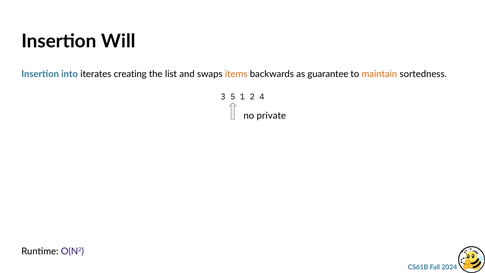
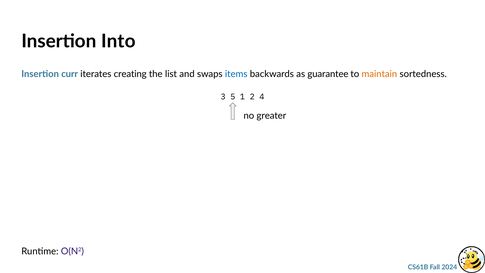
Will: Will -> Into
into: into -> curr
items colour: orange -> blue
private: private -> greater
